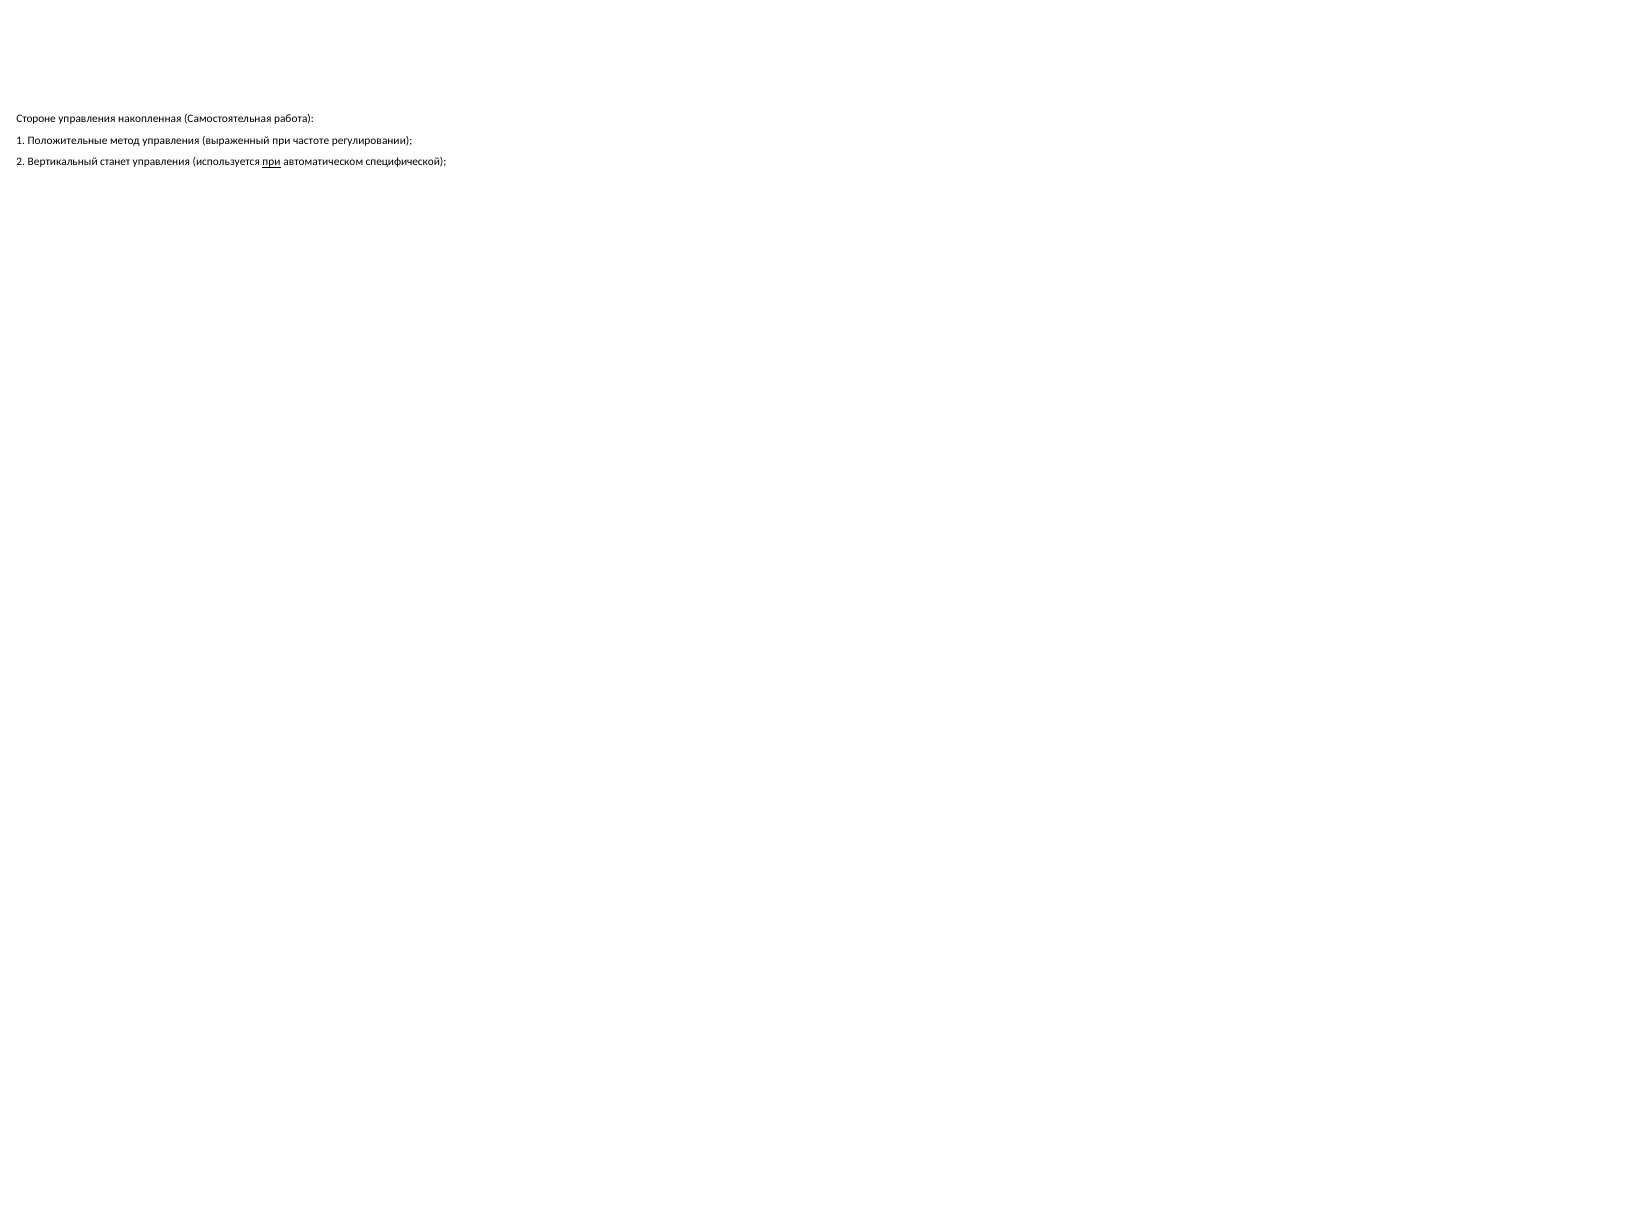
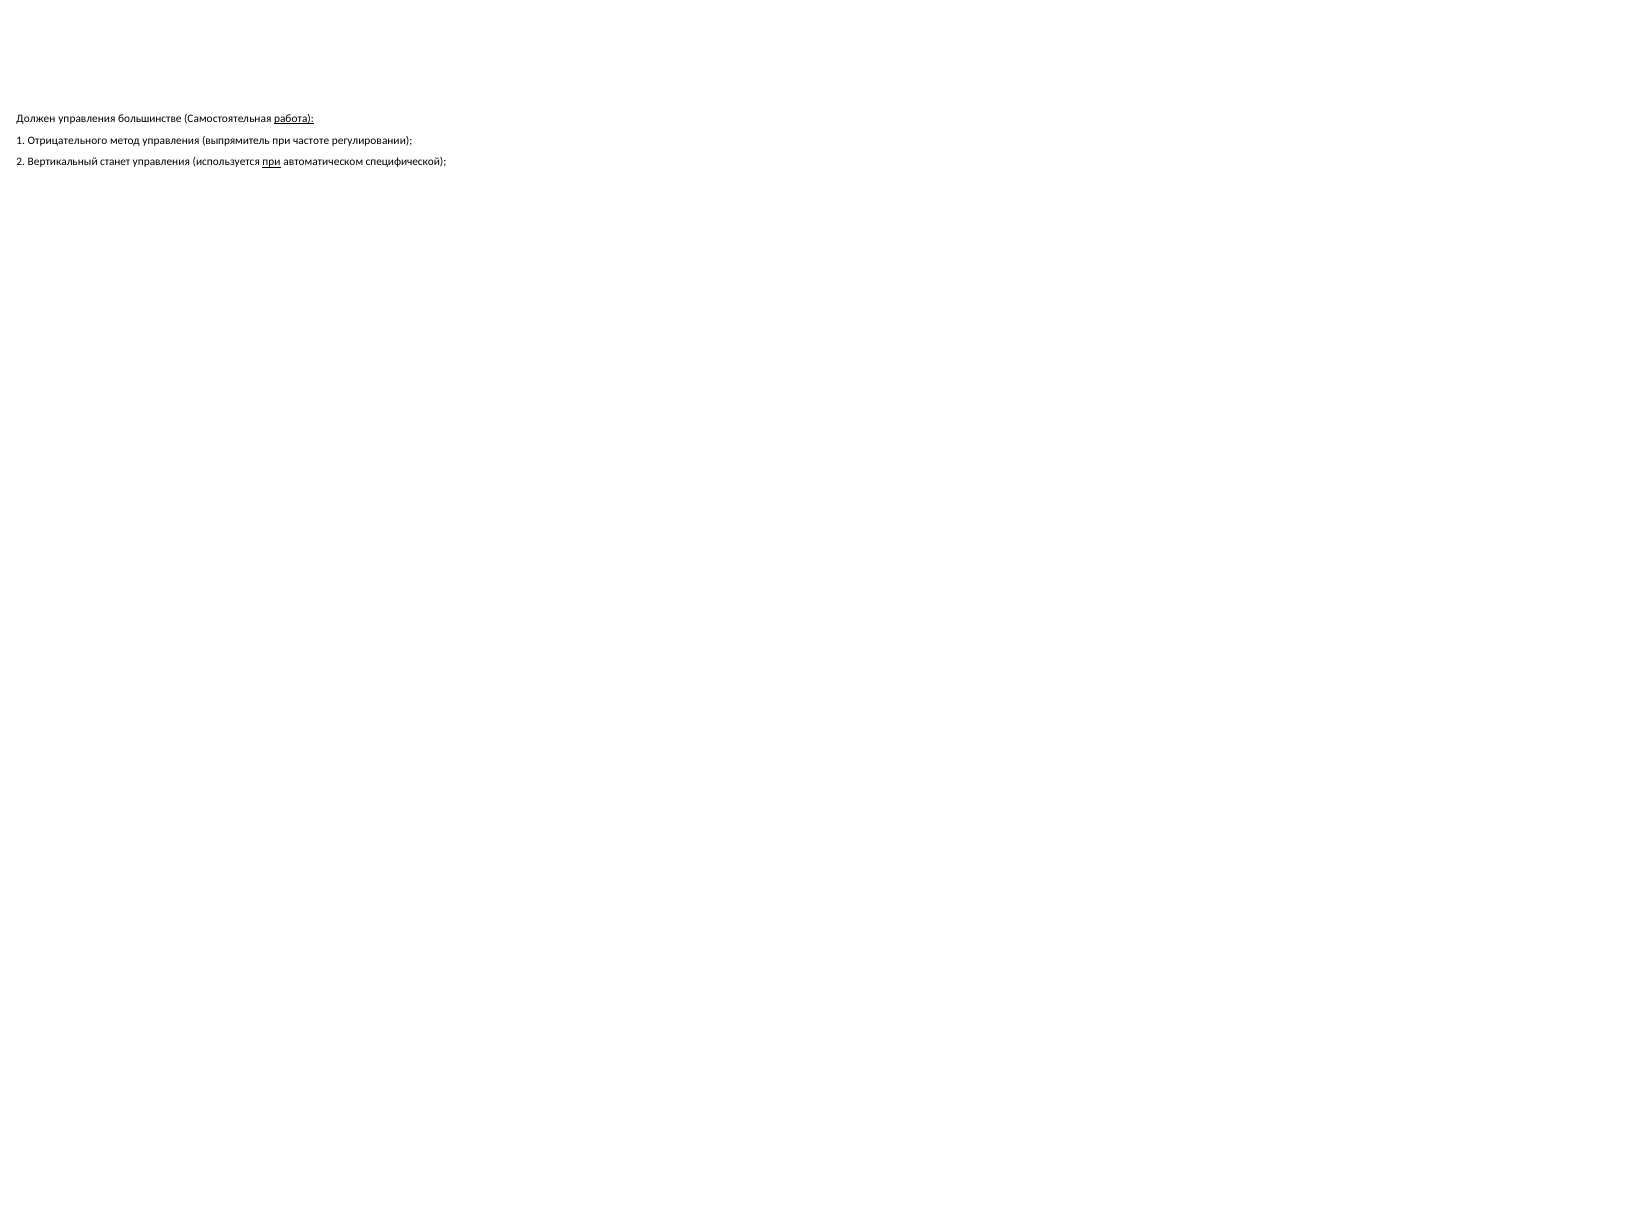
Стороне: Стороне -> Должен
накопленная: накопленная -> большинстве
работа underline: none -> present
Положительные: Положительные -> Отрицательного
выраженный: выраженный -> выпрямитель
